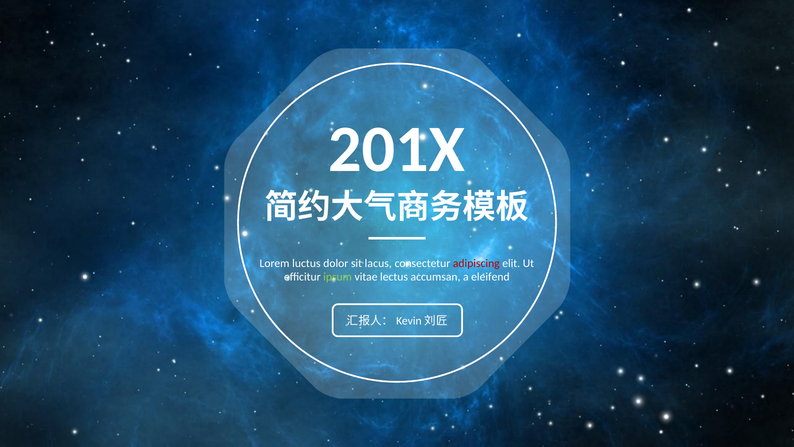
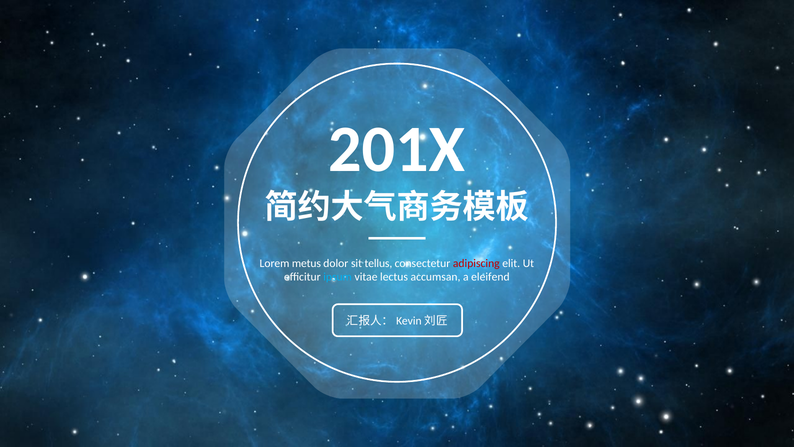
luctus: luctus -> metus
lacus: lacus -> tellus
ipsum colour: light green -> light blue
